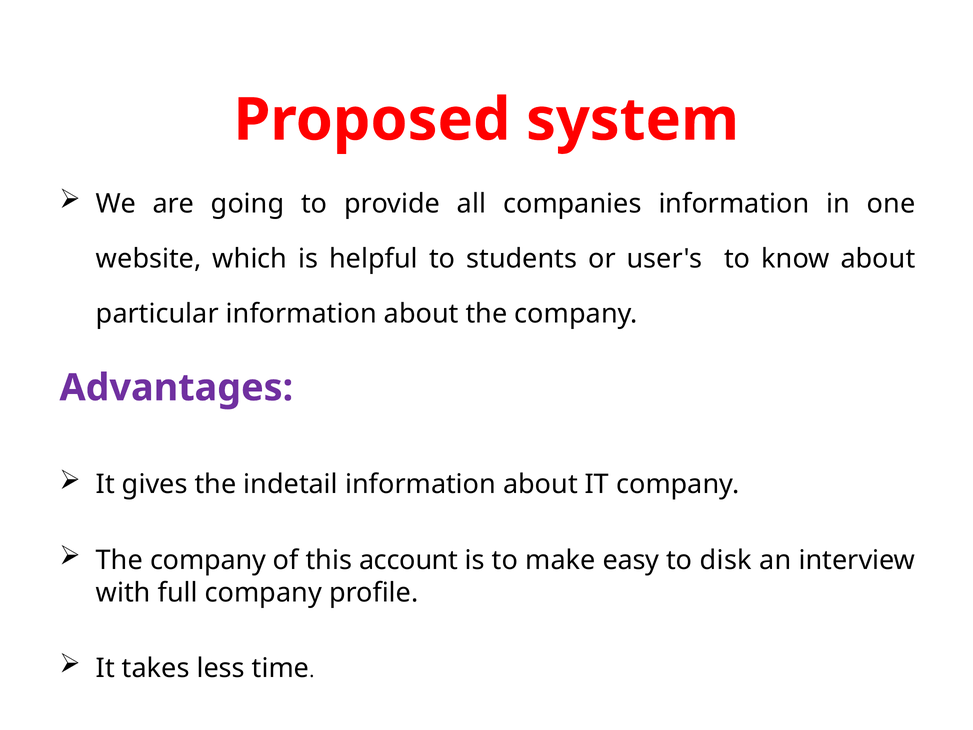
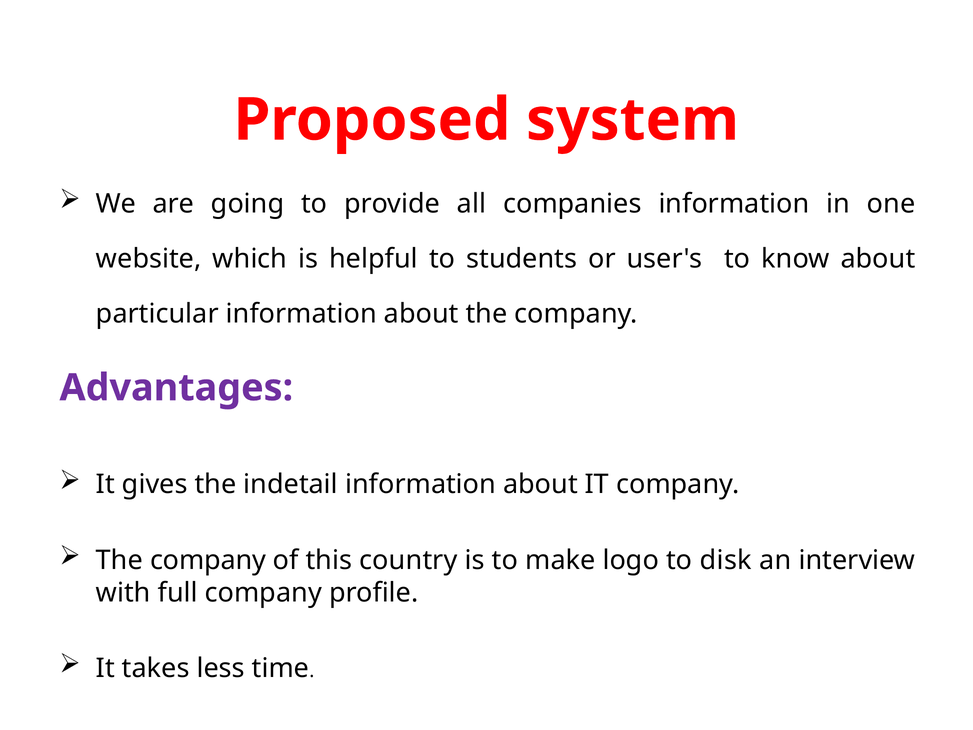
account: account -> country
easy: easy -> logo
